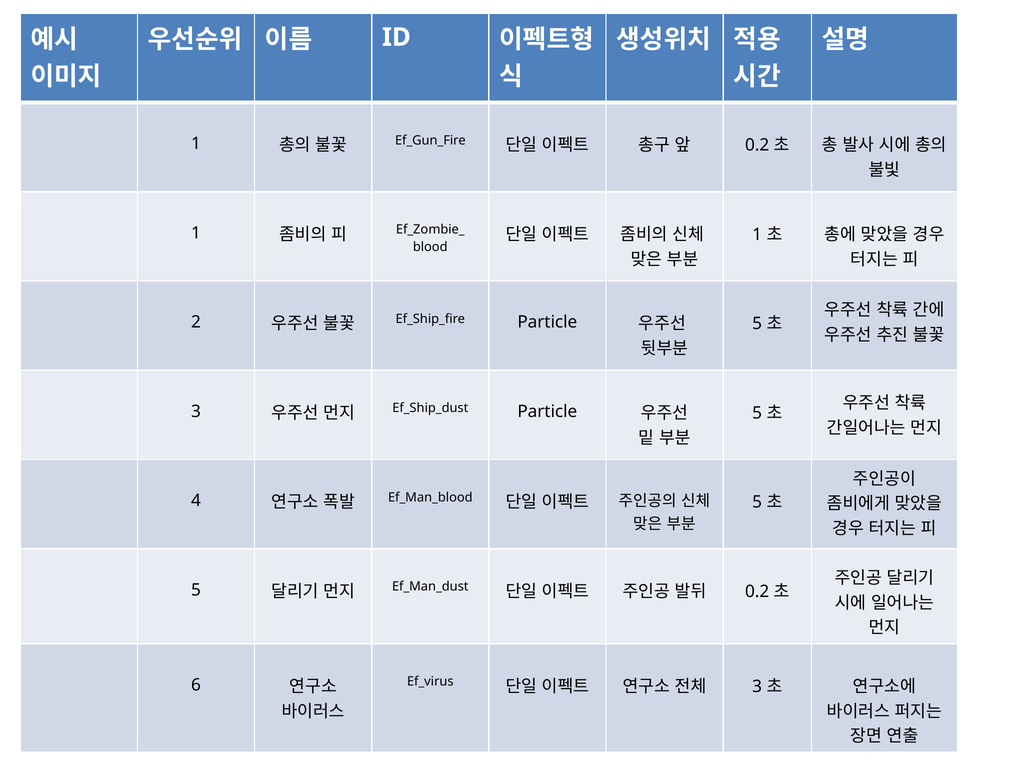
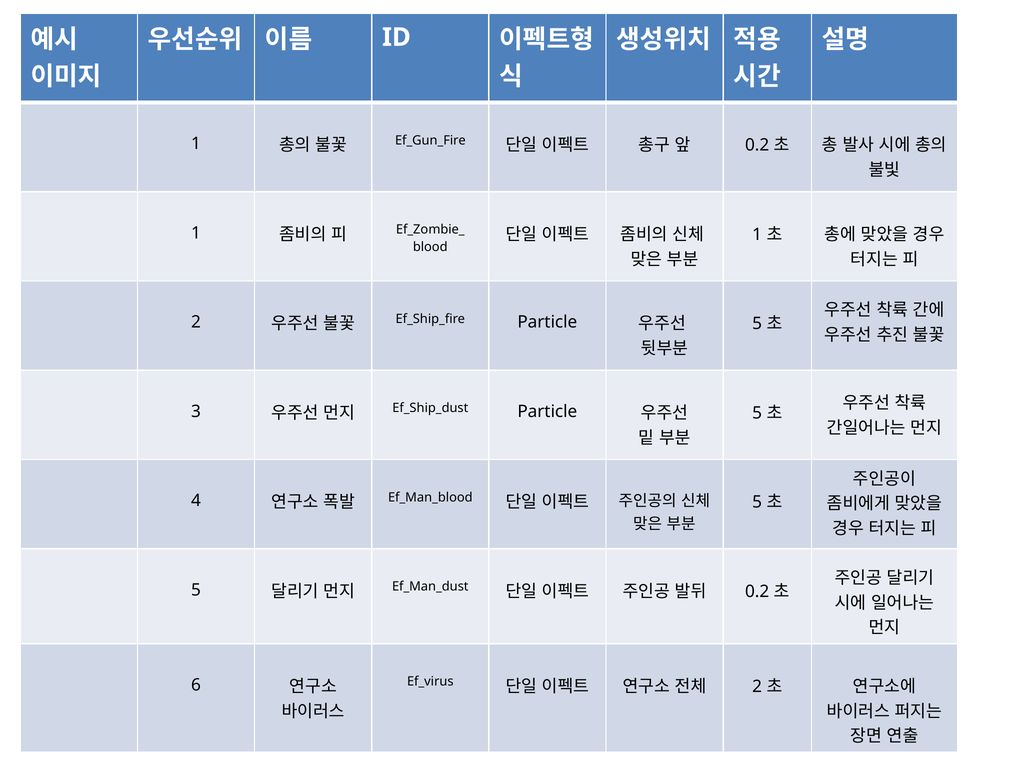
3 at (757, 686): 3 -> 2
